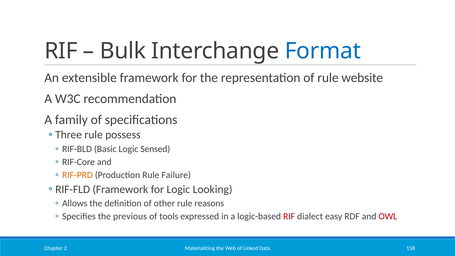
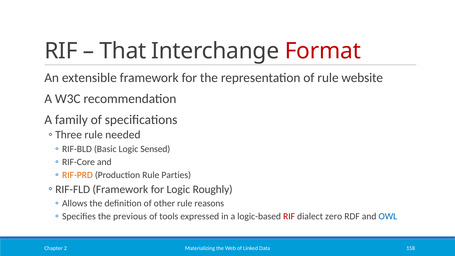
Bulk: Bulk -> That
Format colour: blue -> red
possess: possess -> needed
Failure: Failure -> Parties
Looking: Looking -> Roughly
easy: easy -> zero
OWL colour: red -> blue
